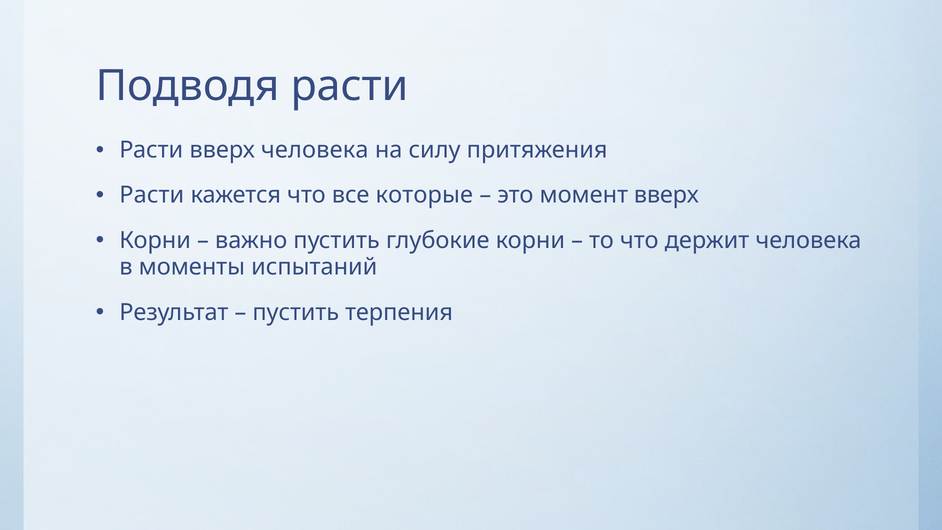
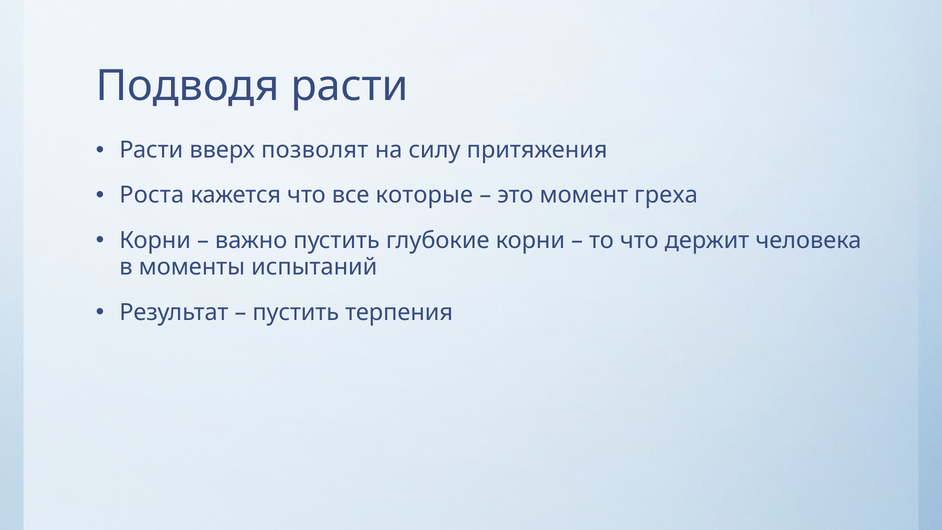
вверх человека: человека -> позволят
Расти at (152, 195): Расти -> Роста
момент вверх: вверх -> греха
